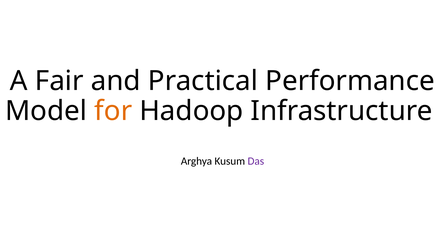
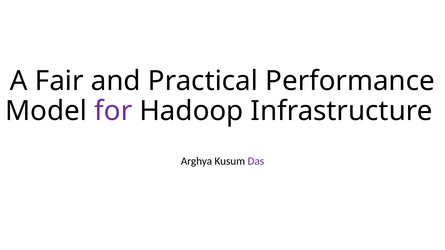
for colour: orange -> purple
